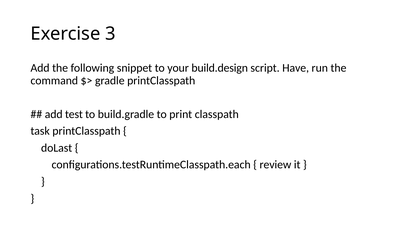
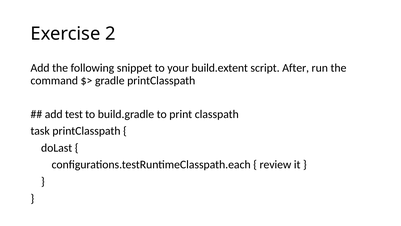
3: 3 -> 2
build.design: build.design -> build.extent
Have: Have -> After
